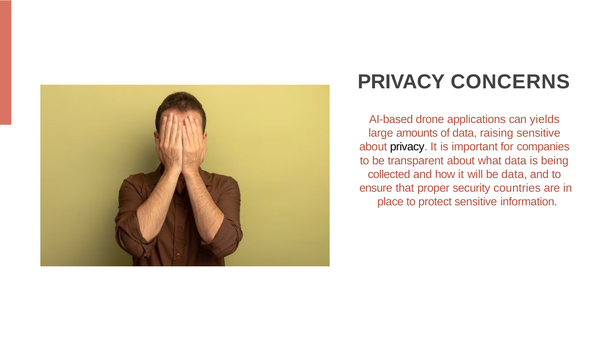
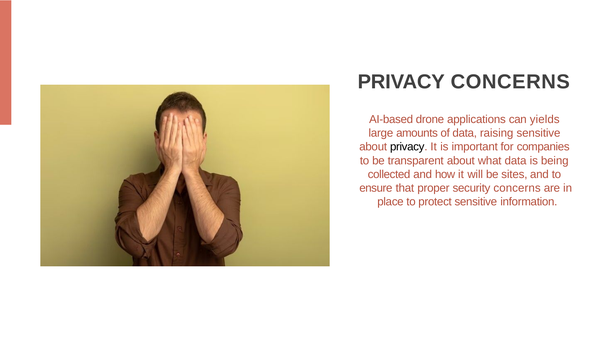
be data: data -> sites
security countries: countries -> concerns
